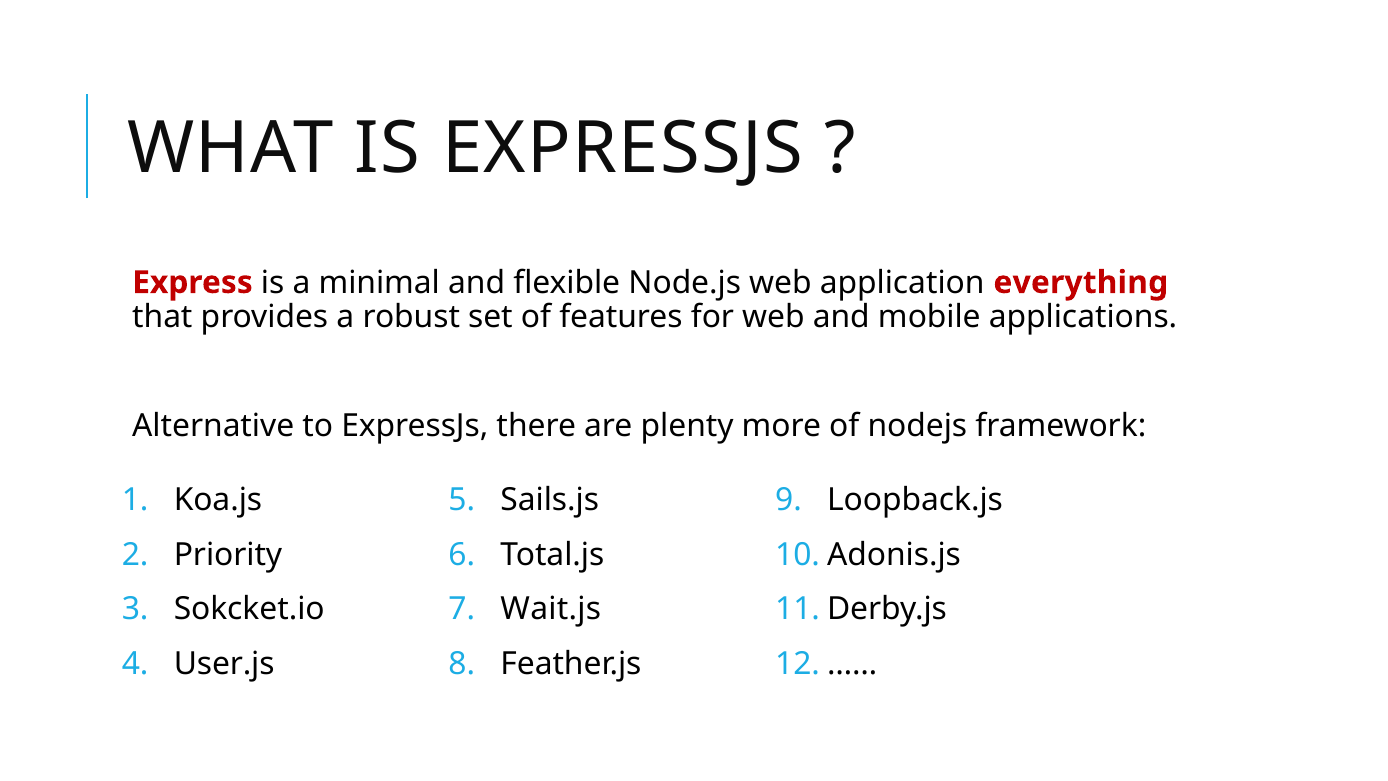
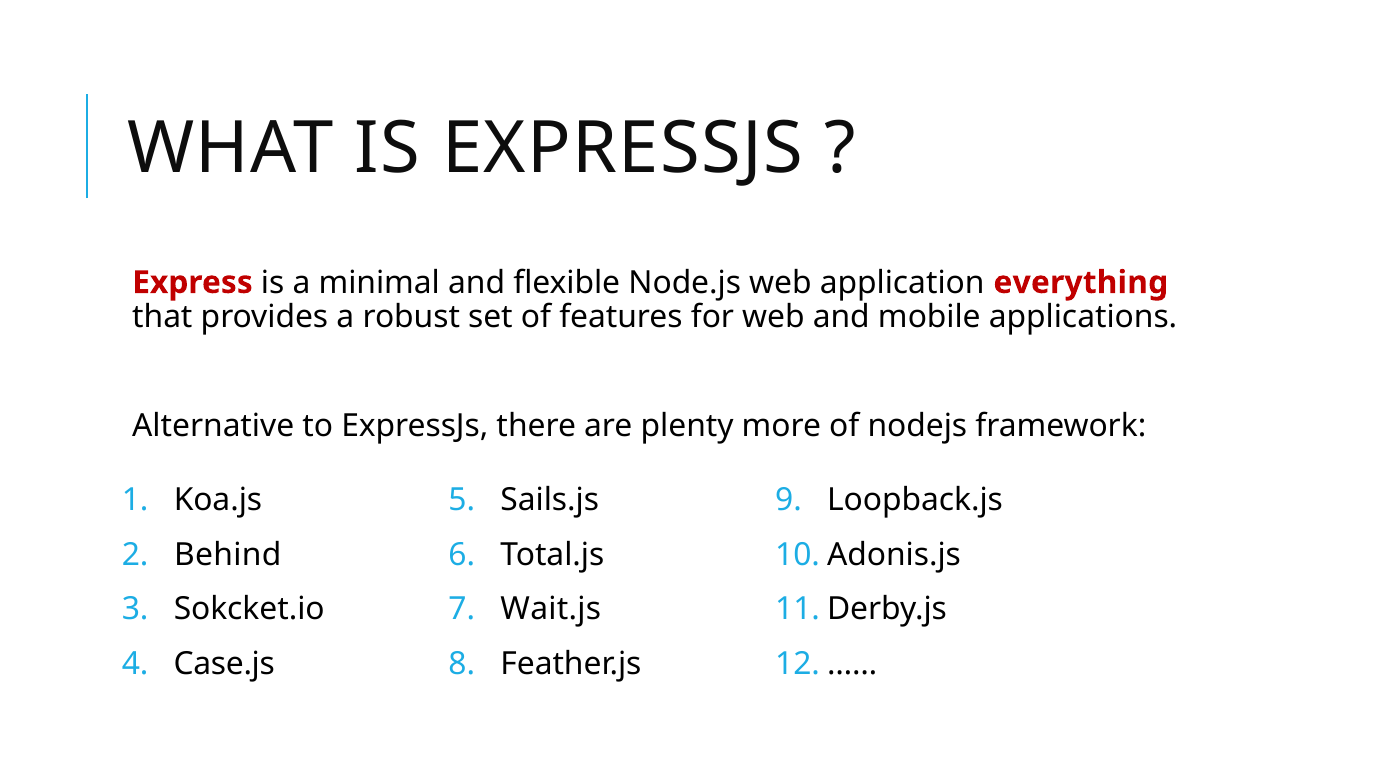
Priority: Priority -> Behind
User.js: User.js -> Case.js
